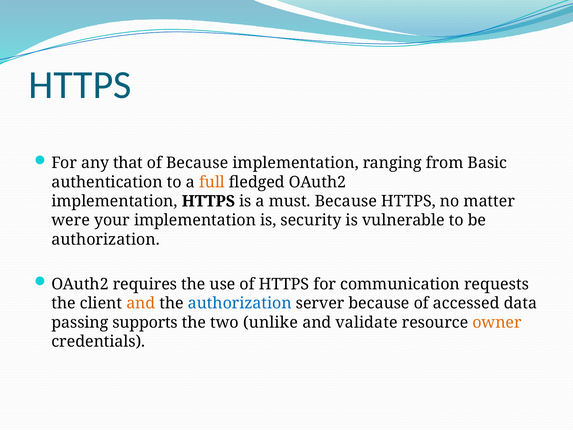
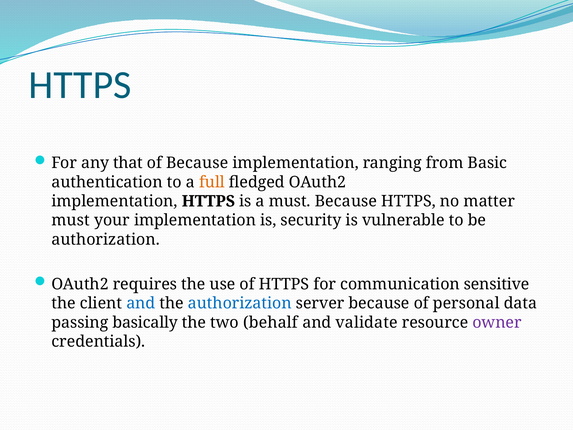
were at (71, 220): were -> must
requests: requests -> sensitive
and at (141, 303) colour: orange -> blue
accessed: accessed -> personal
supports: supports -> basically
unlike: unlike -> behalf
owner colour: orange -> purple
